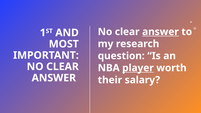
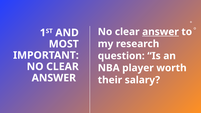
player underline: present -> none
